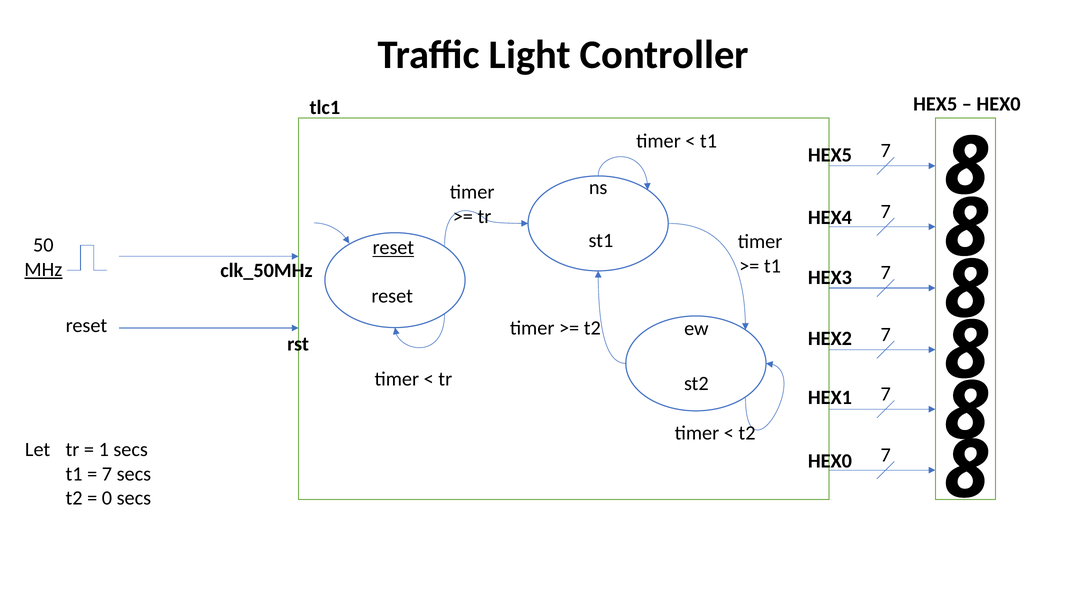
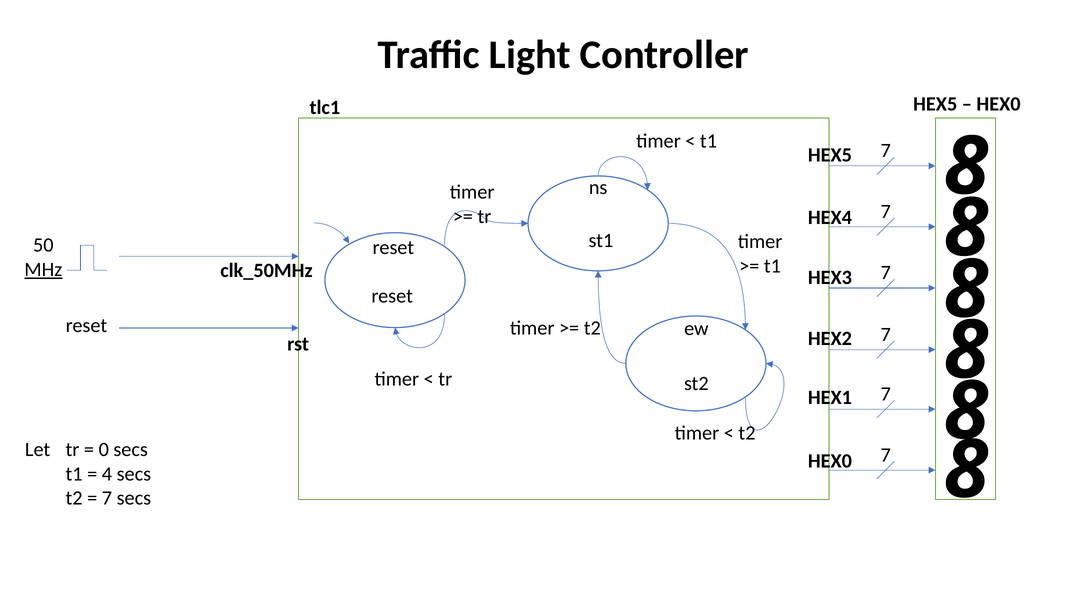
reset at (393, 248) underline: present -> none
1: 1 -> 0
7 at (107, 474): 7 -> 4
0 at (107, 499): 0 -> 7
